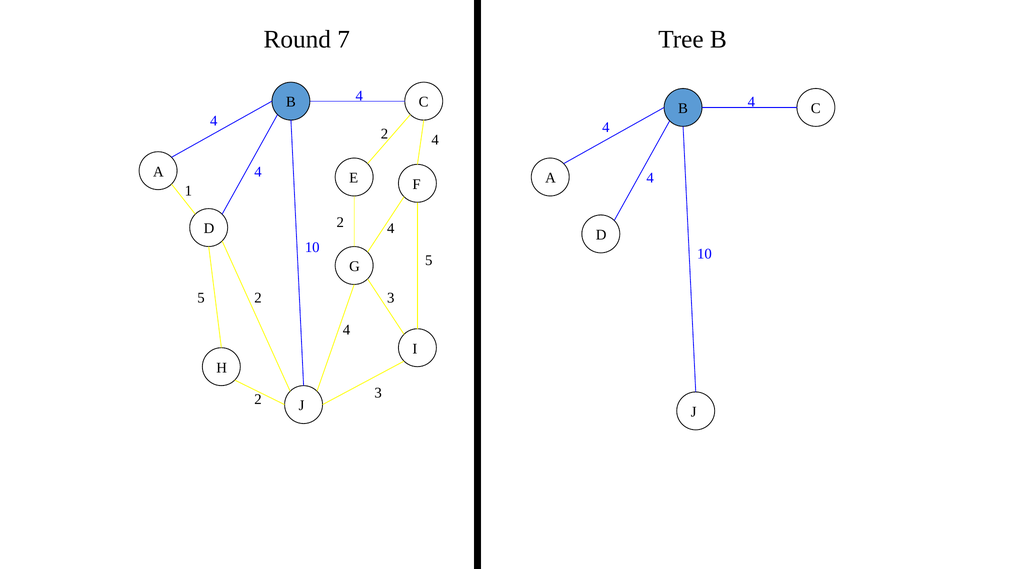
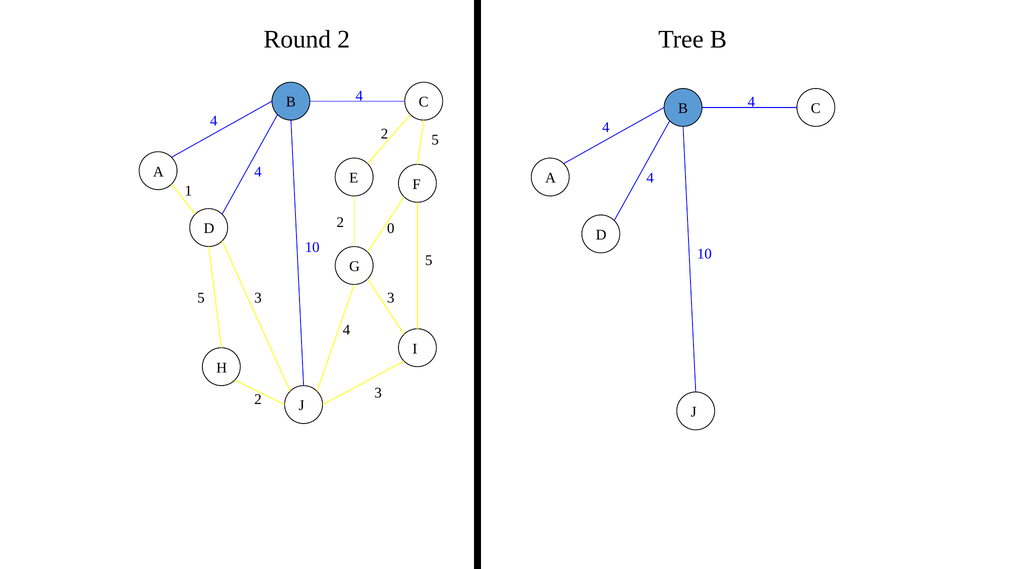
Round 7: 7 -> 2
4 at (435, 140): 4 -> 5
4 at (391, 229): 4 -> 0
2 at (258, 298): 2 -> 3
